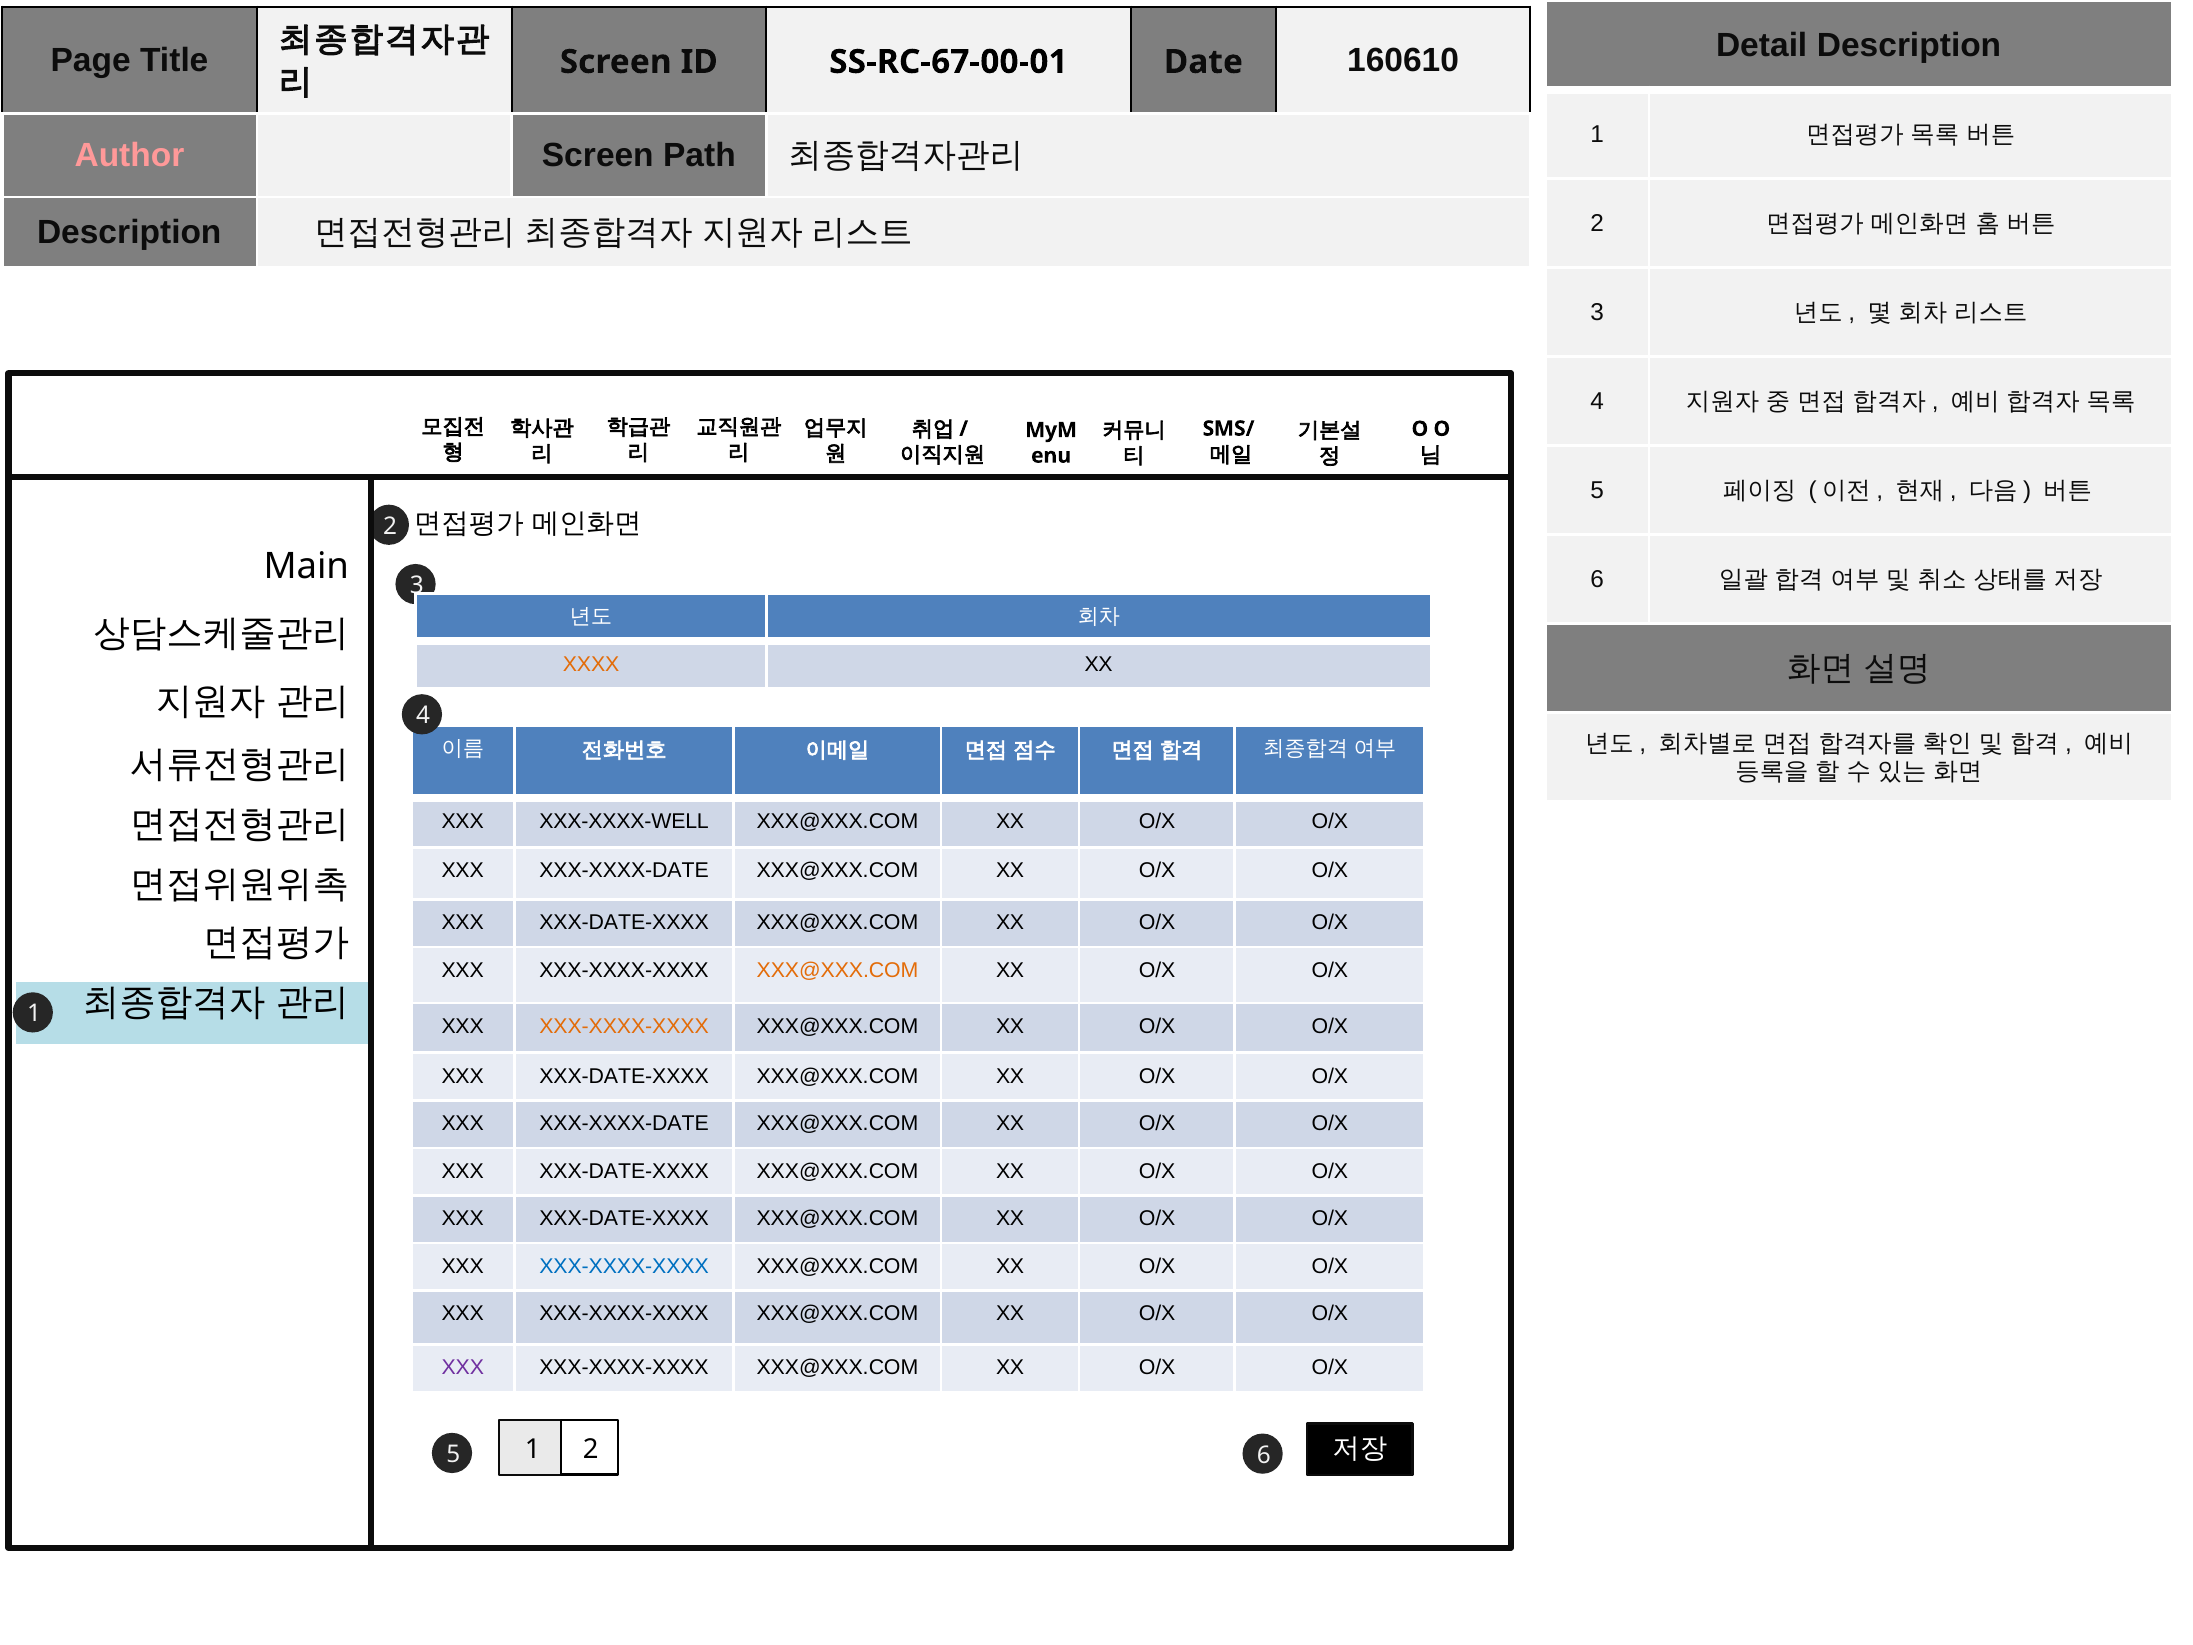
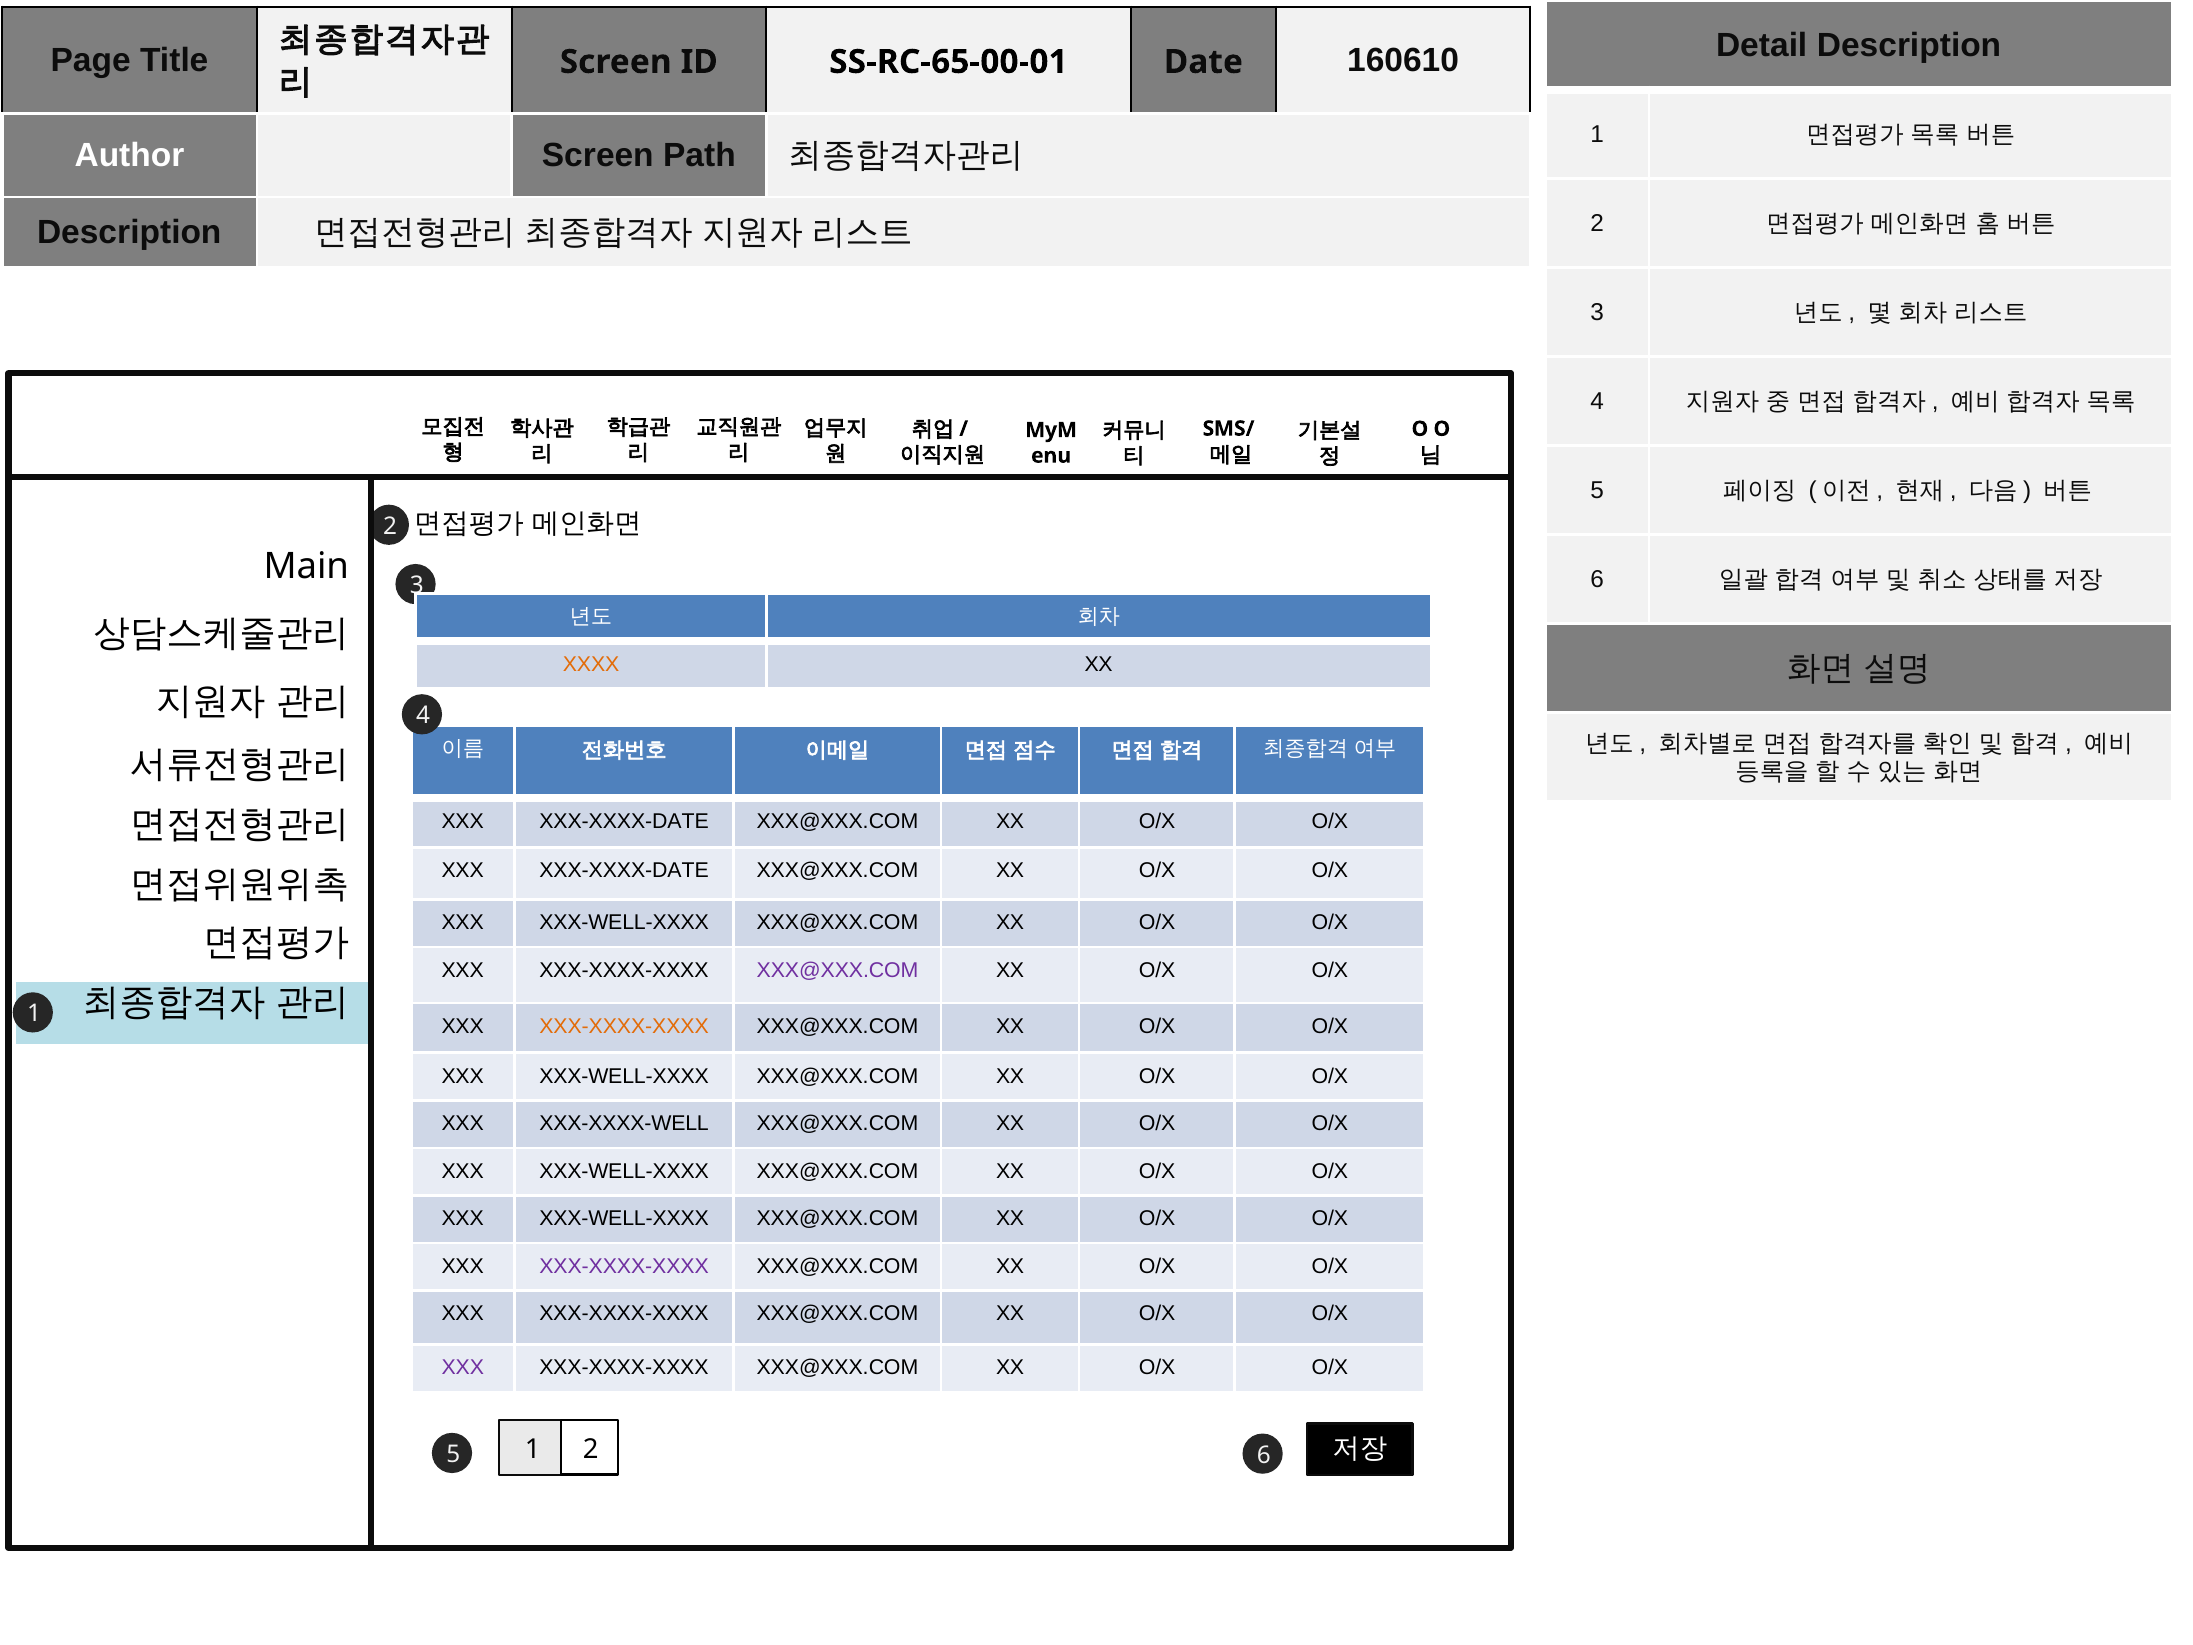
SS-RC-67-00-01: SS-RC-67-00-01 -> SS-RC-65-00-01
Author colour: pink -> white
XXX-XXXX-WELL at (624, 822): XXX-XXXX-WELL -> XXX-XXXX-DATE
XXX-DATE-XXXX at (624, 923): XXX-DATE-XXXX -> XXX-WELL-XXXX
XXX@XXX.COM at (838, 970) colour: orange -> purple
XXX-DATE-XXXX at (624, 1076): XXX-DATE-XXXX -> XXX-WELL-XXXX
XXX-XXXX-DATE at (624, 1123): XXX-XXXX-DATE -> XXX-XXXX-WELL
XXX-DATE-XXXX at (624, 1171): XXX-DATE-XXXX -> XXX-WELL-XXXX
XXX-DATE-XXXX at (624, 1219): XXX-DATE-XXXX -> XXX-WELL-XXXX
XXX-XXXX-XXXX at (624, 1266) colour: blue -> purple
